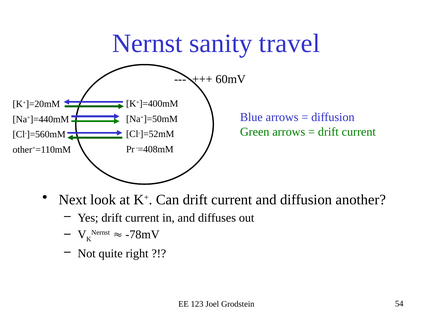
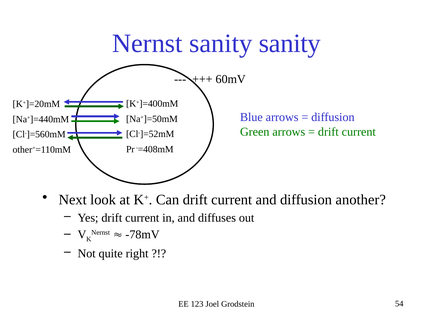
sanity travel: travel -> sanity
